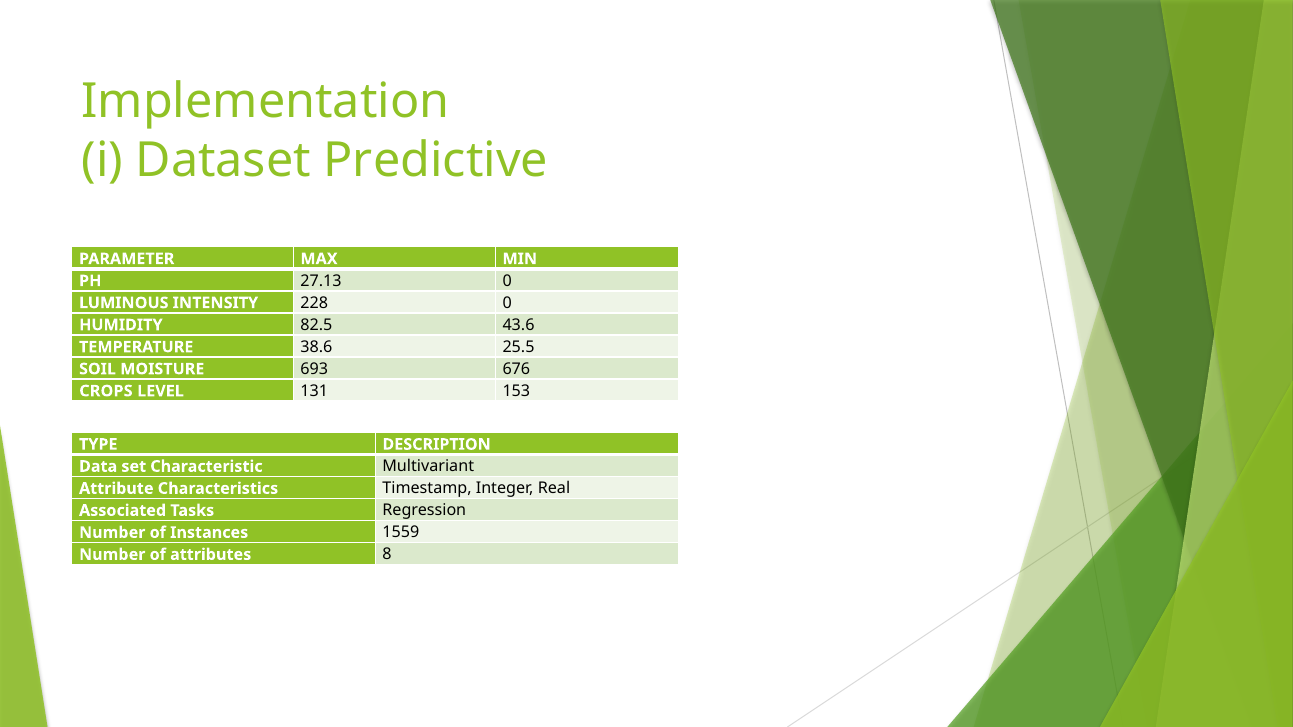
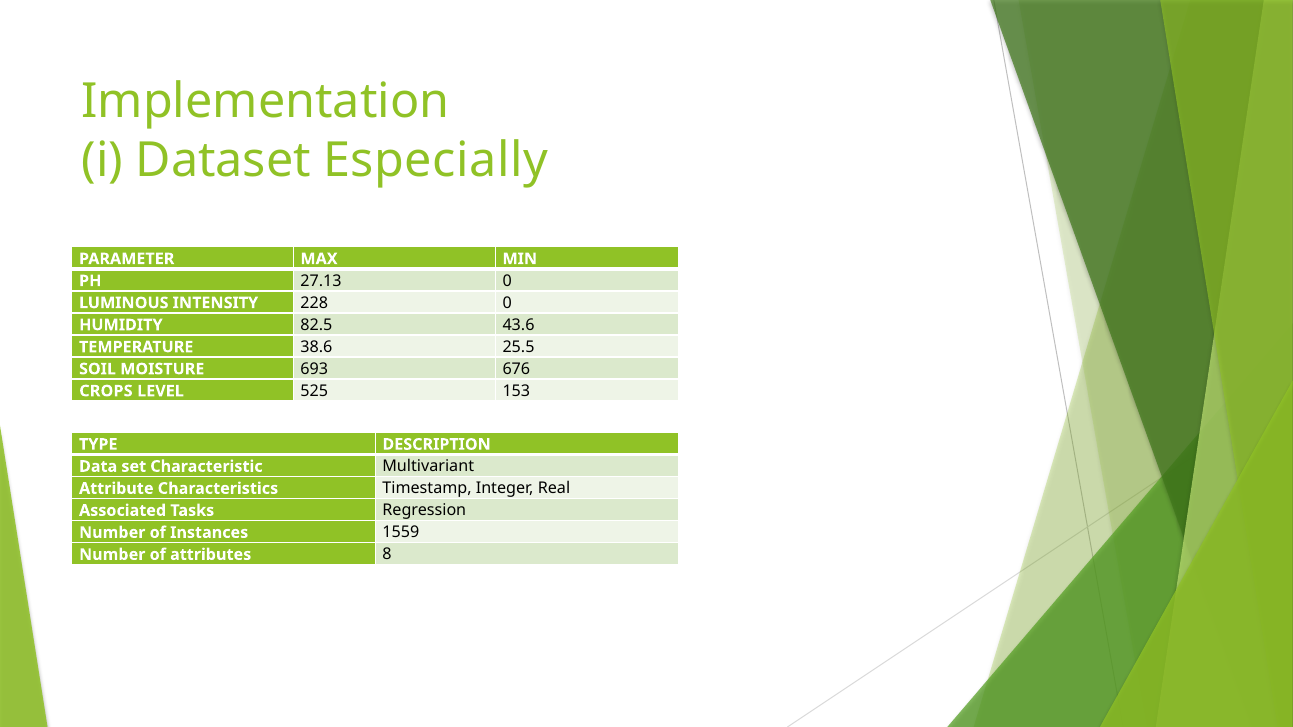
Predictive: Predictive -> Especially
131: 131 -> 525
